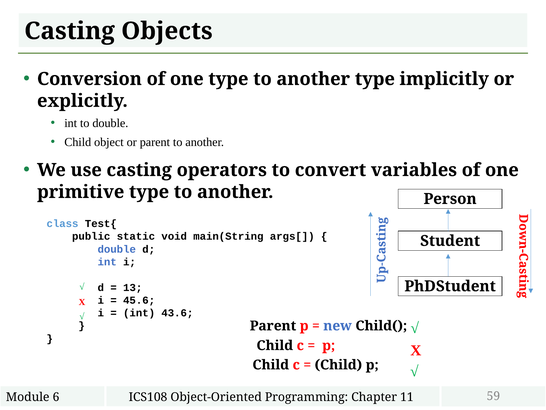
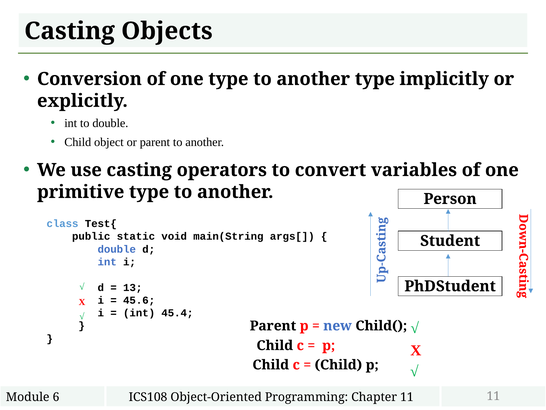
43.6: 43.6 -> 45.4
59 at (493, 396): 59 -> 11
